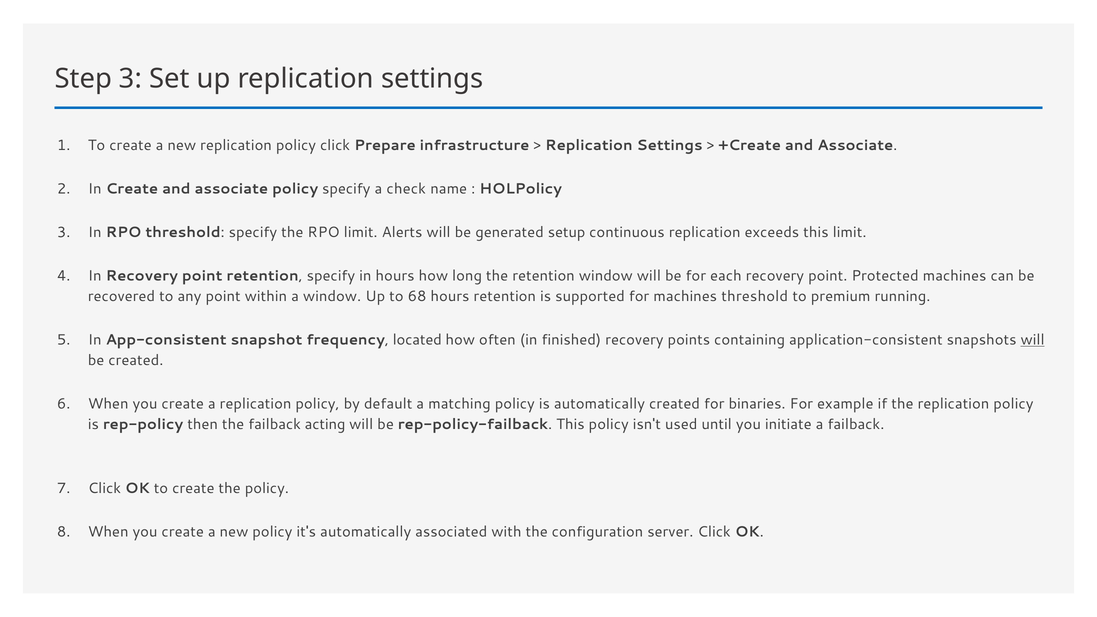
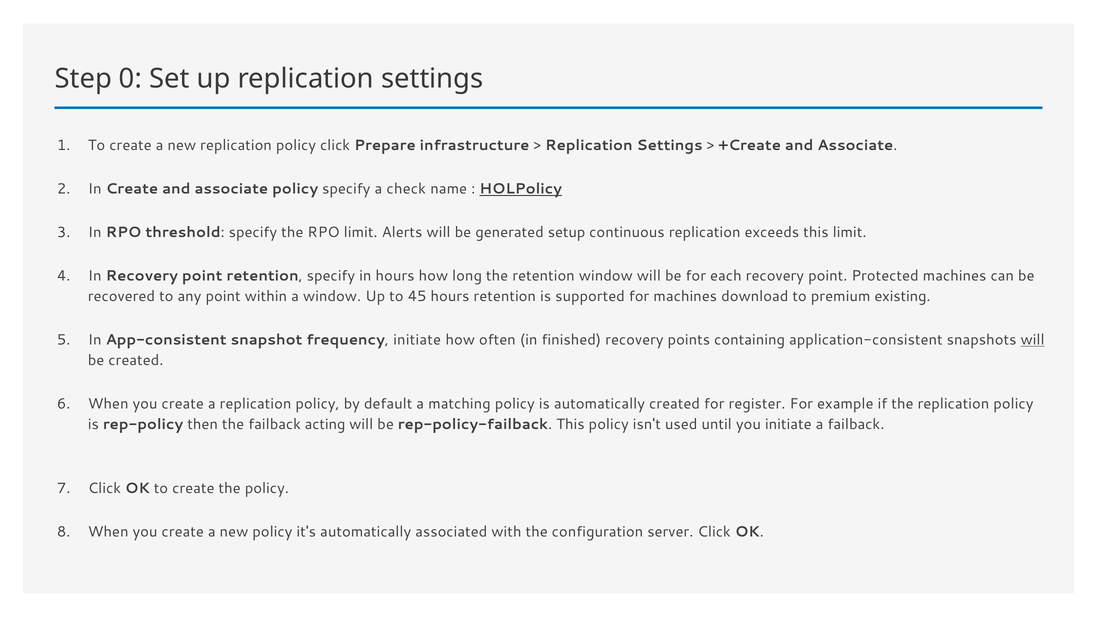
Step 3: 3 -> 0
HOLPolicy underline: none -> present
68: 68 -> 45
machines threshold: threshold -> download
running: running -> existing
frequency located: located -> initiate
binaries: binaries -> register
